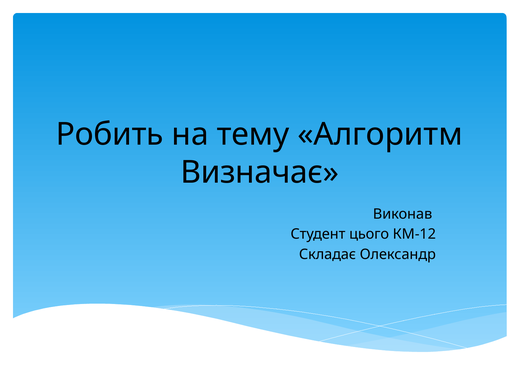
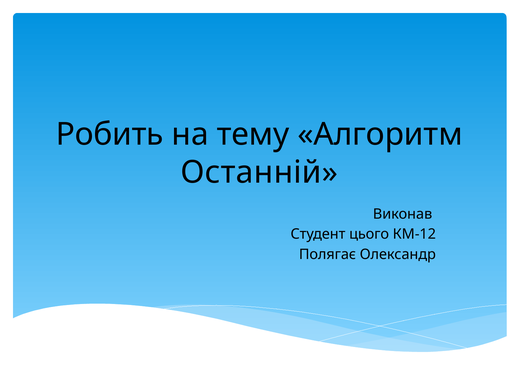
Визначає: Визначає -> Останній
Складає: Складає -> Полягає
